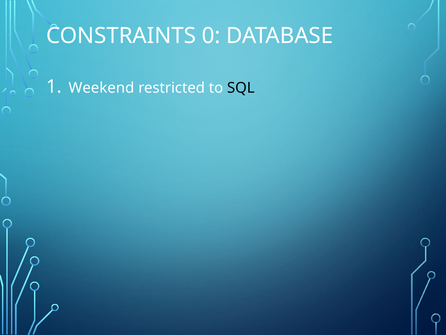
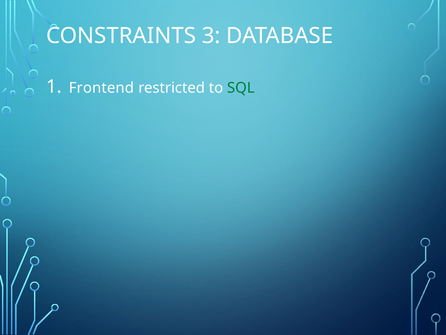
0: 0 -> 3
Weekend: Weekend -> Frontend
SQL colour: black -> green
